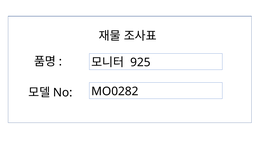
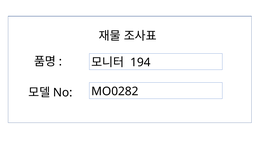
925: 925 -> 194
